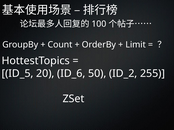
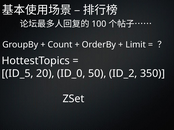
ID_6: ID_6 -> ID_0
255: 255 -> 350
